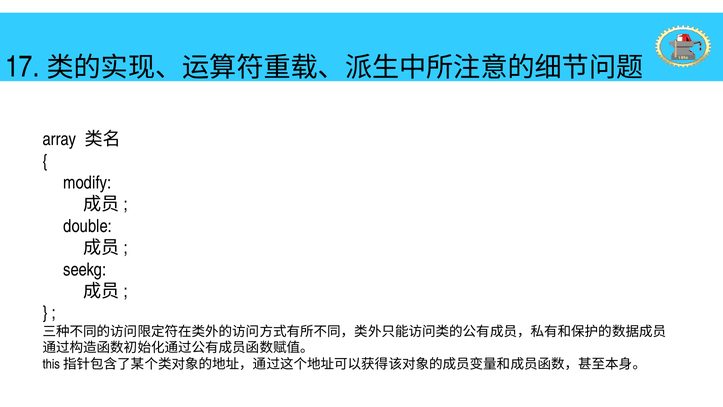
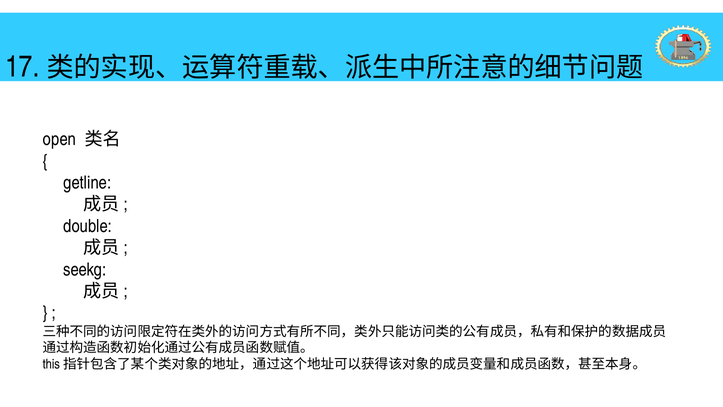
array: array -> open
modify: modify -> getline
